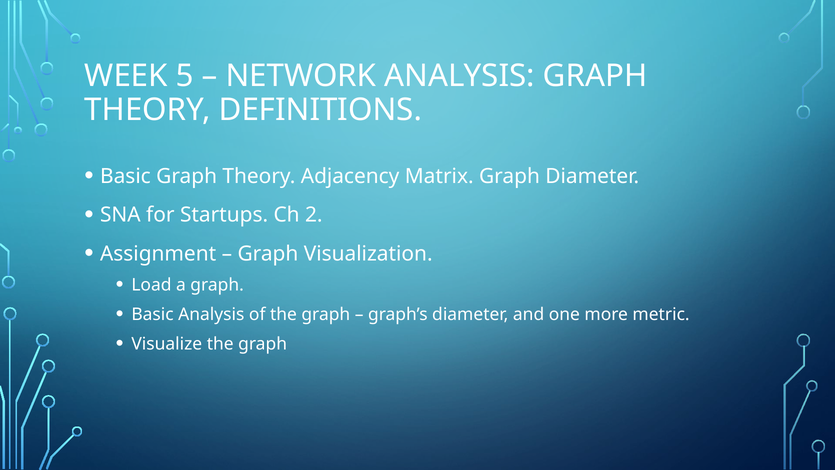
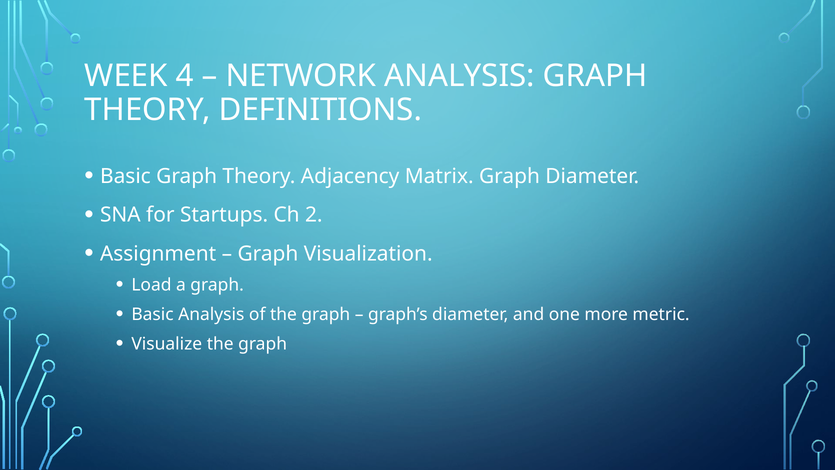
5: 5 -> 4
